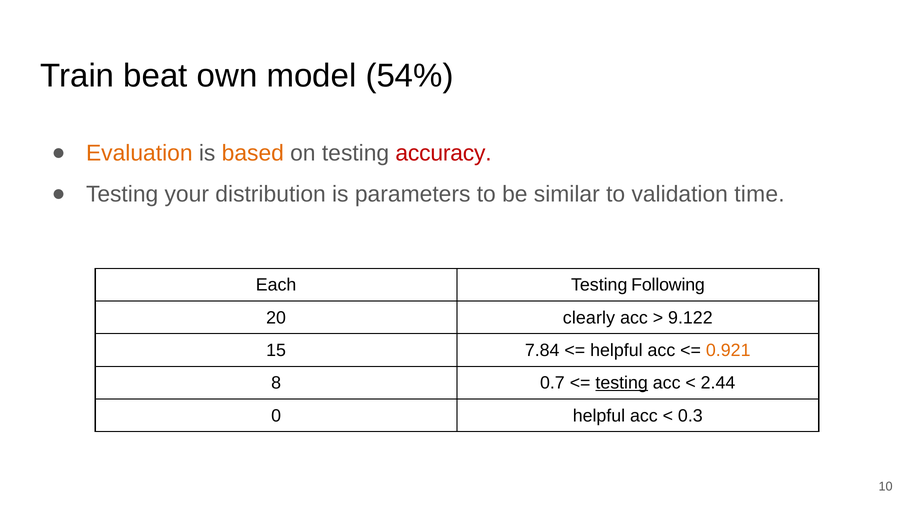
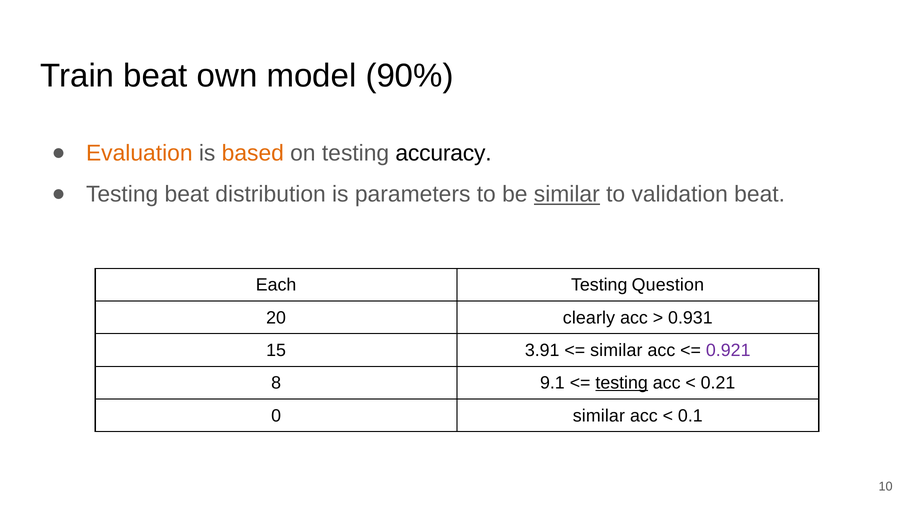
54%: 54% -> 90%
accuracy colour: red -> black
Testing your: your -> beat
similar at (567, 194) underline: none -> present
validation time: time -> beat
Following: Following -> Question
9.122: 9.122 -> 0.931
7.84: 7.84 -> 3.91
helpful at (616, 350): helpful -> similar
0.921 colour: orange -> purple
0.7: 0.7 -> 9.1
2.44: 2.44 -> 0.21
0 helpful: helpful -> similar
0.3: 0.3 -> 0.1
